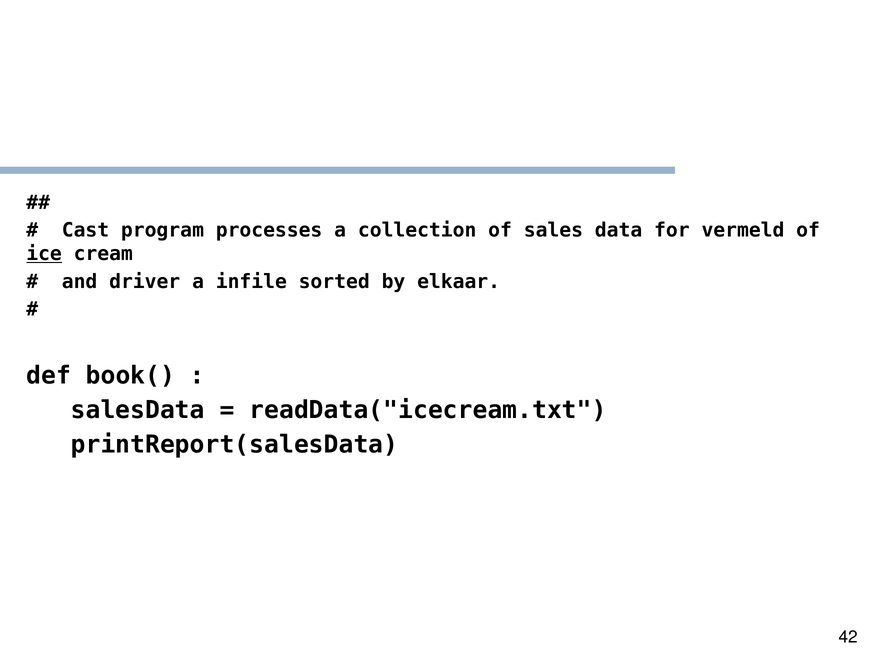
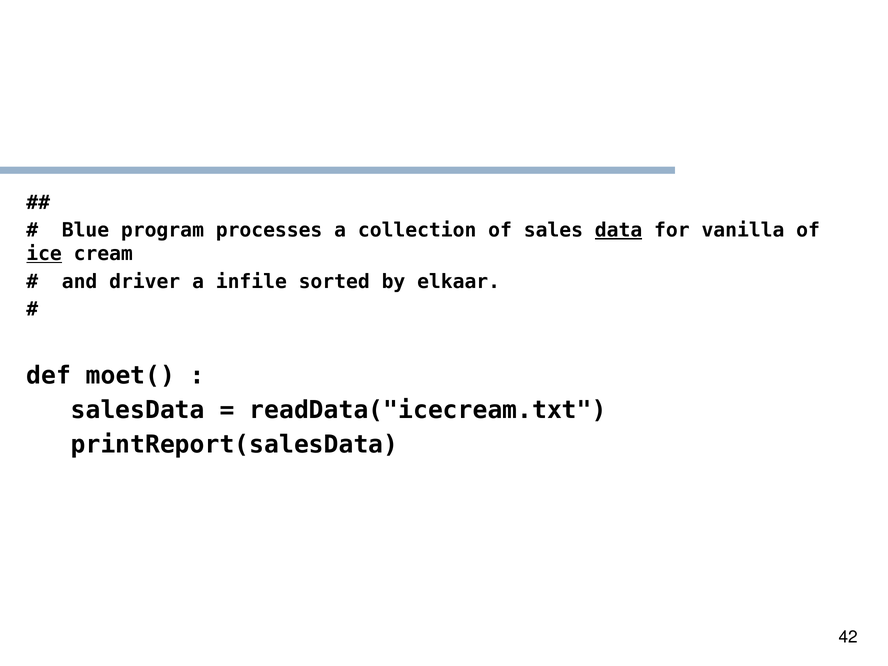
Cast: Cast -> Blue
data underline: none -> present
vermeld: vermeld -> vanilla
book(: book( -> moet(
